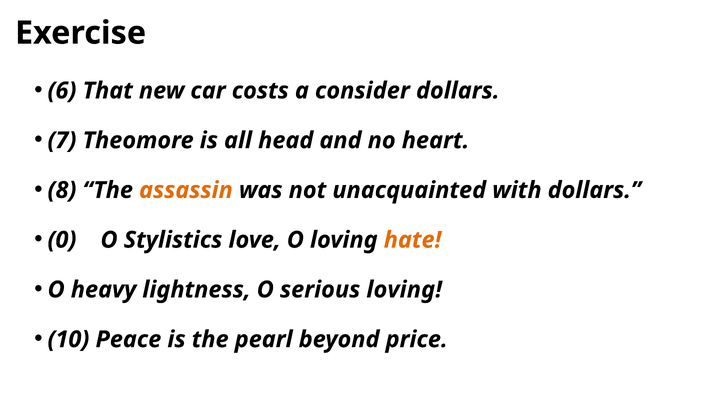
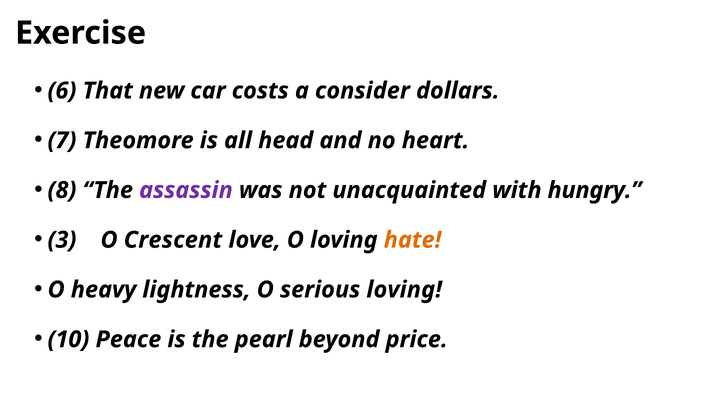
assassin colour: orange -> purple
with dollars: dollars -> hungry
0: 0 -> 3
Stylistics: Stylistics -> Crescent
